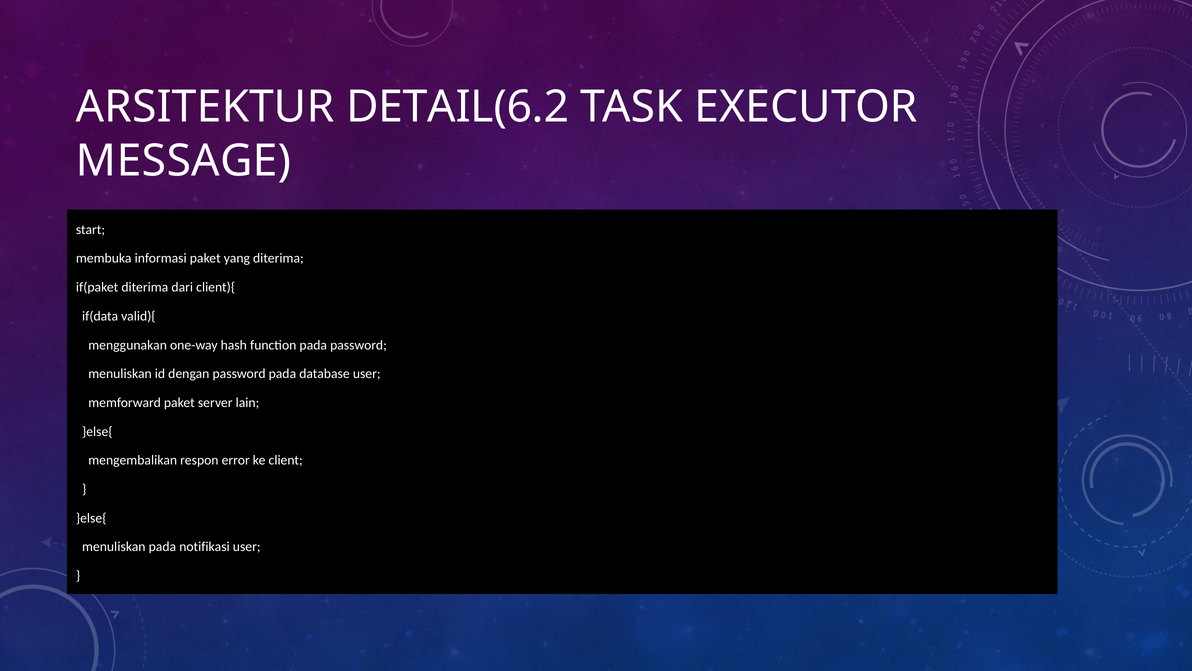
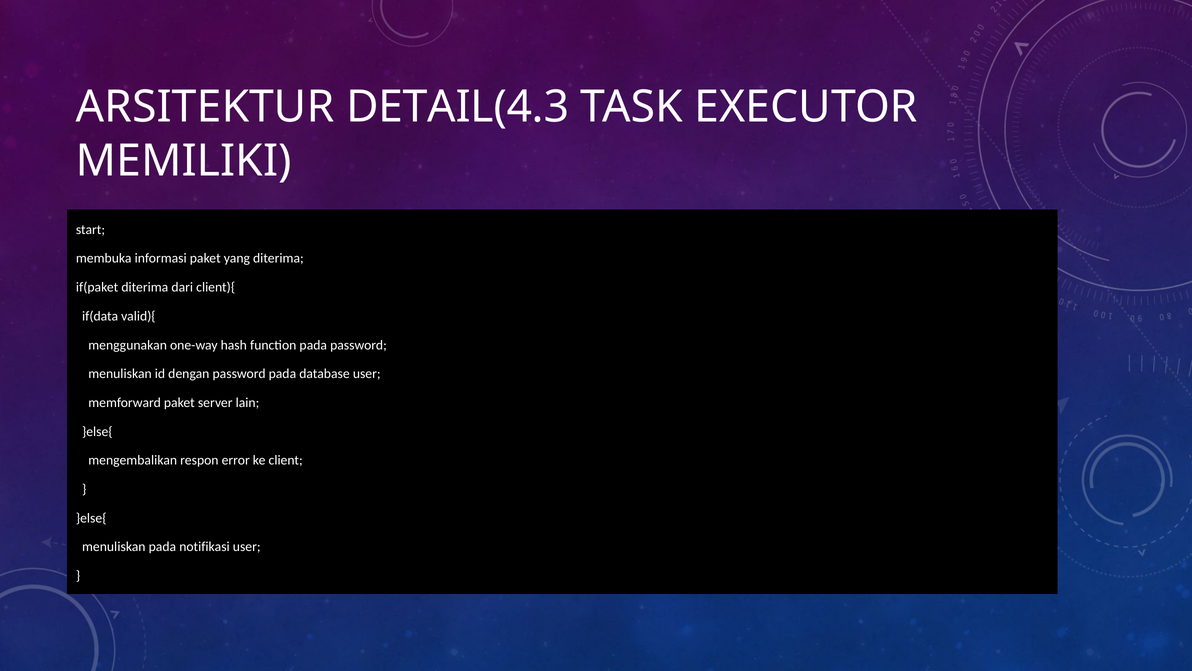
DETAIL(6.2: DETAIL(6.2 -> DETAIL(4.3
MESSAGE: MESSAGE -> MEMILIKI
